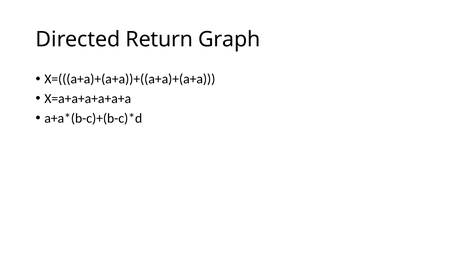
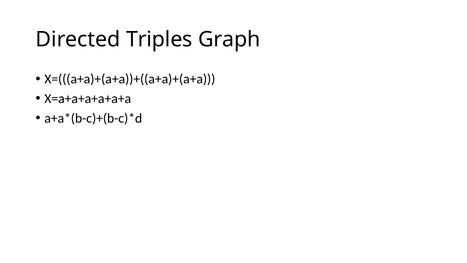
Return: Return -> Triples
